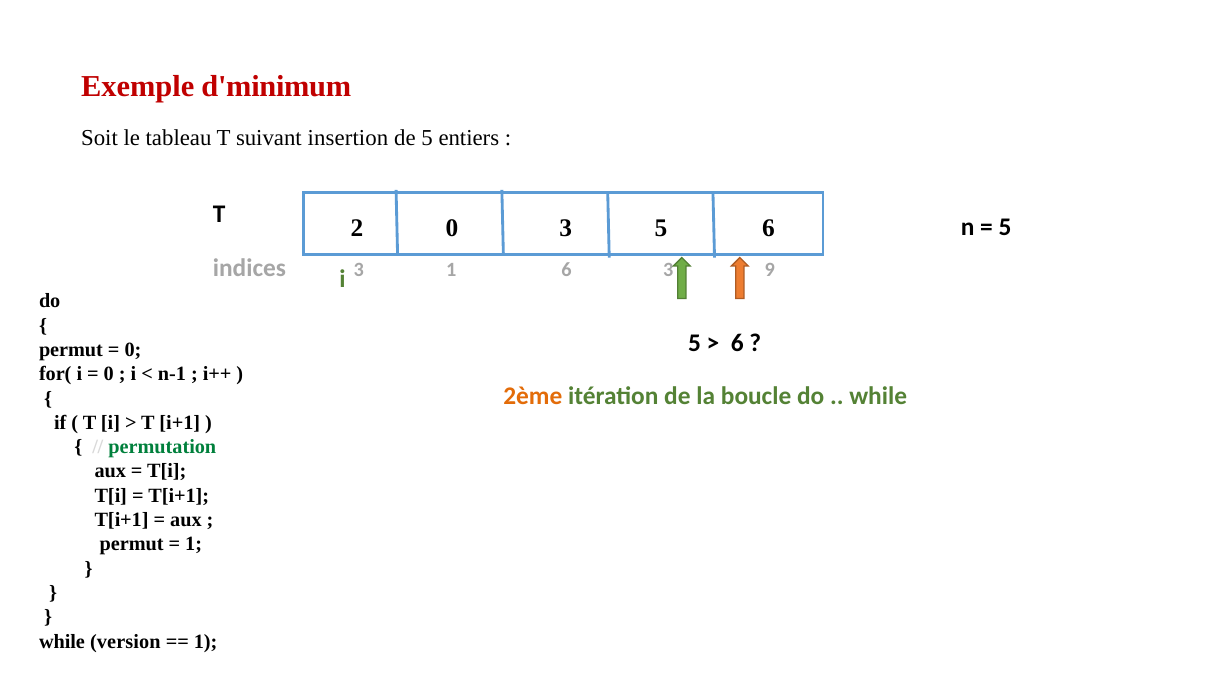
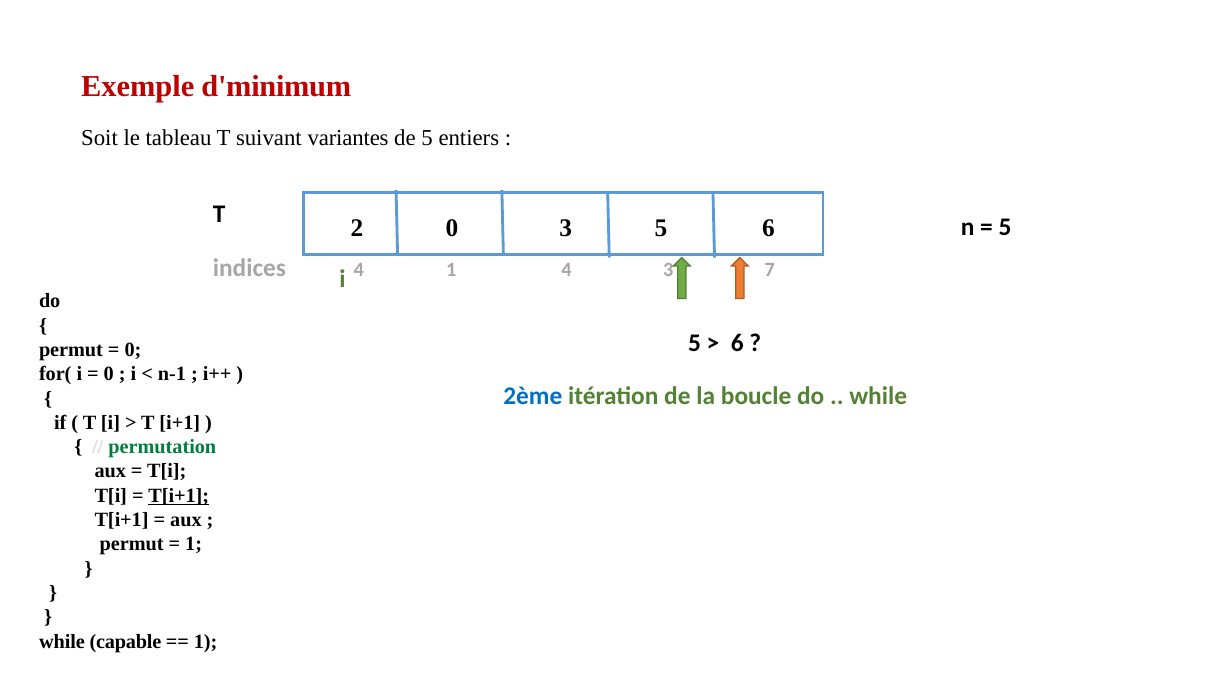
insertion: insertion -> variantes
indices 3: 3 -> 4
1 6: 6 -> 4
9: 9 -> 7
2ème colour: orange -> blue
T[i+1 at (179, 496) underline: none -> present
version: version -> capable
